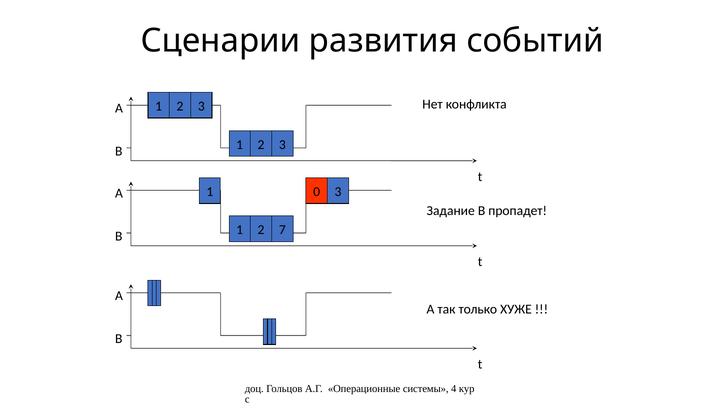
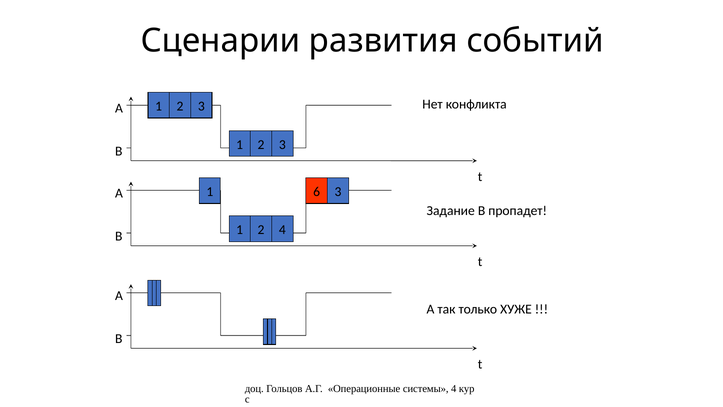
0: 0 -> 6
2 7: 7 -> 4
